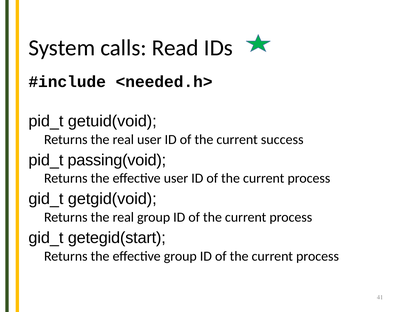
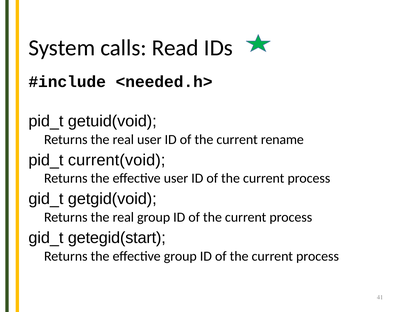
success: success -> rename
passing(void: passing(void -> current(void
